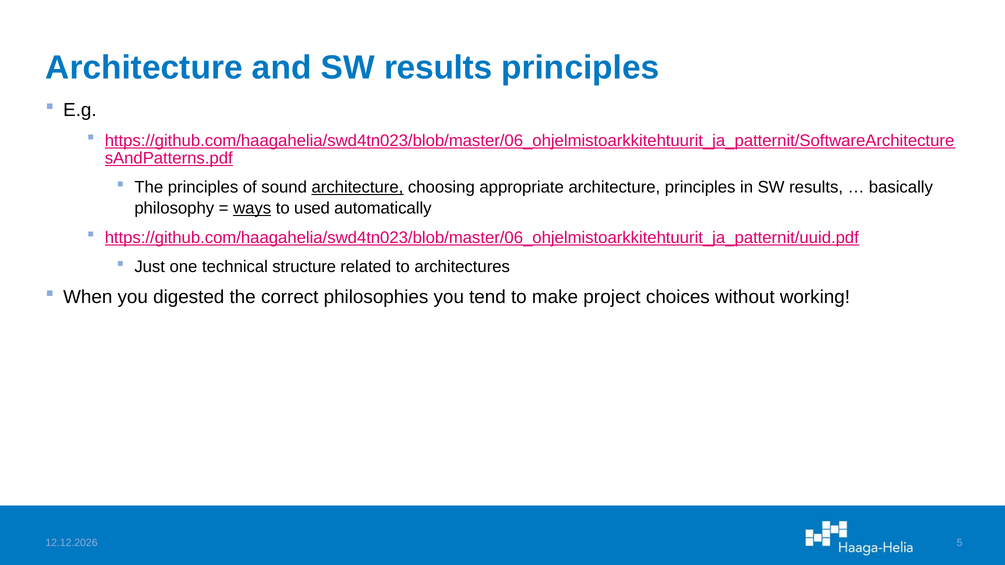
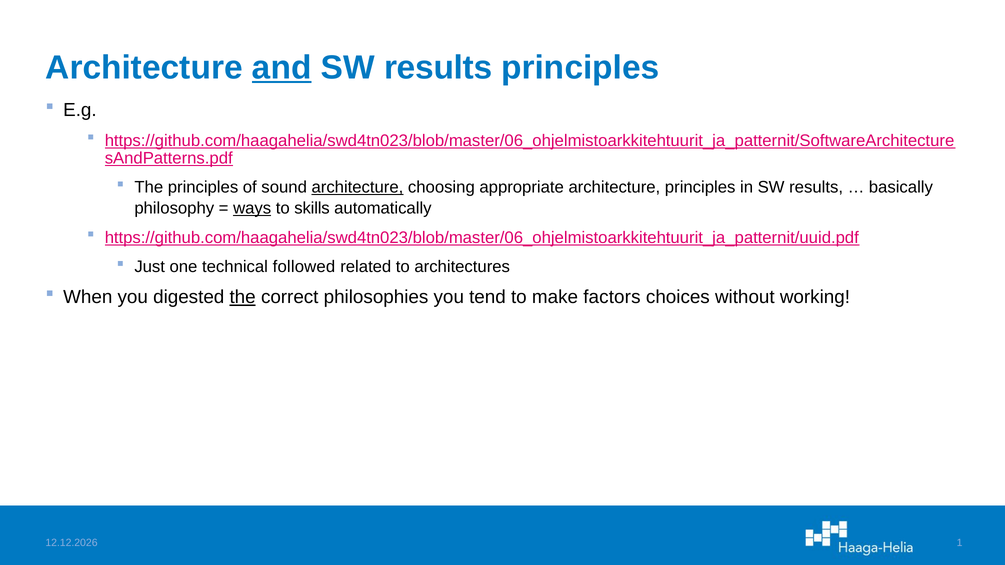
and underline: none -> present
used: used -> skills
structure: structure -> followed
the at (243, 297) underline: none -> present
project: project -> factors
5: 5 -> 1
